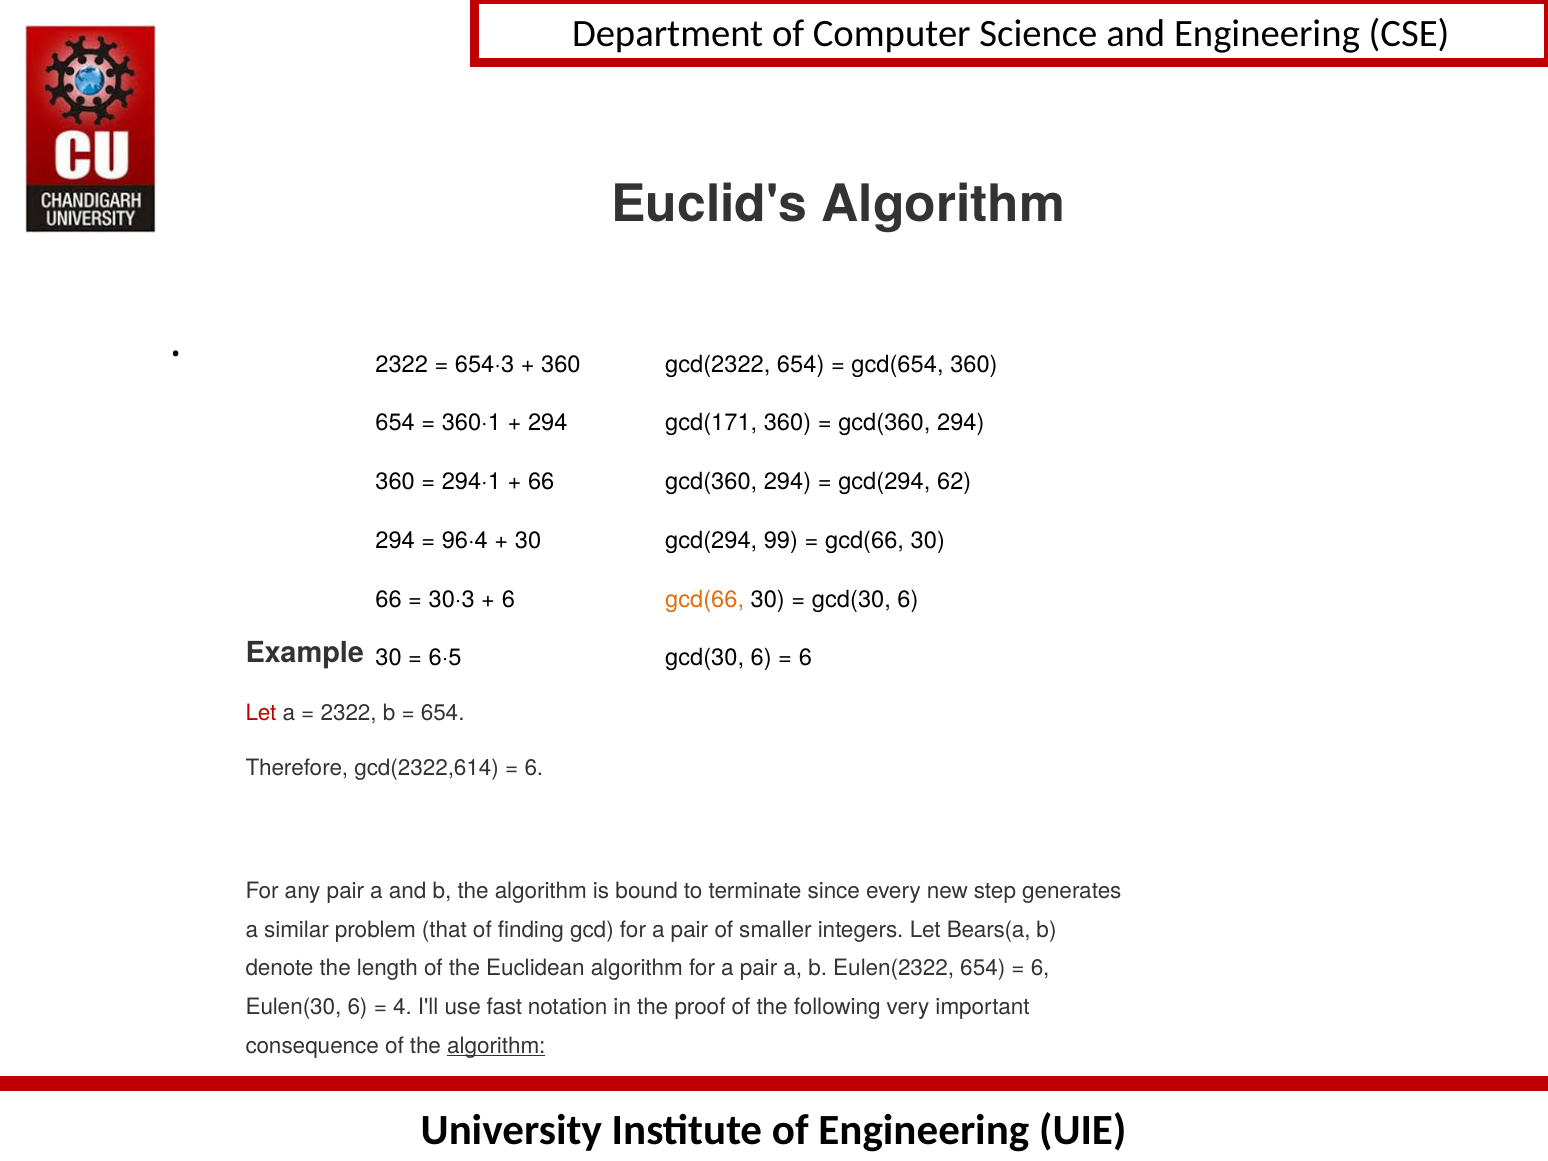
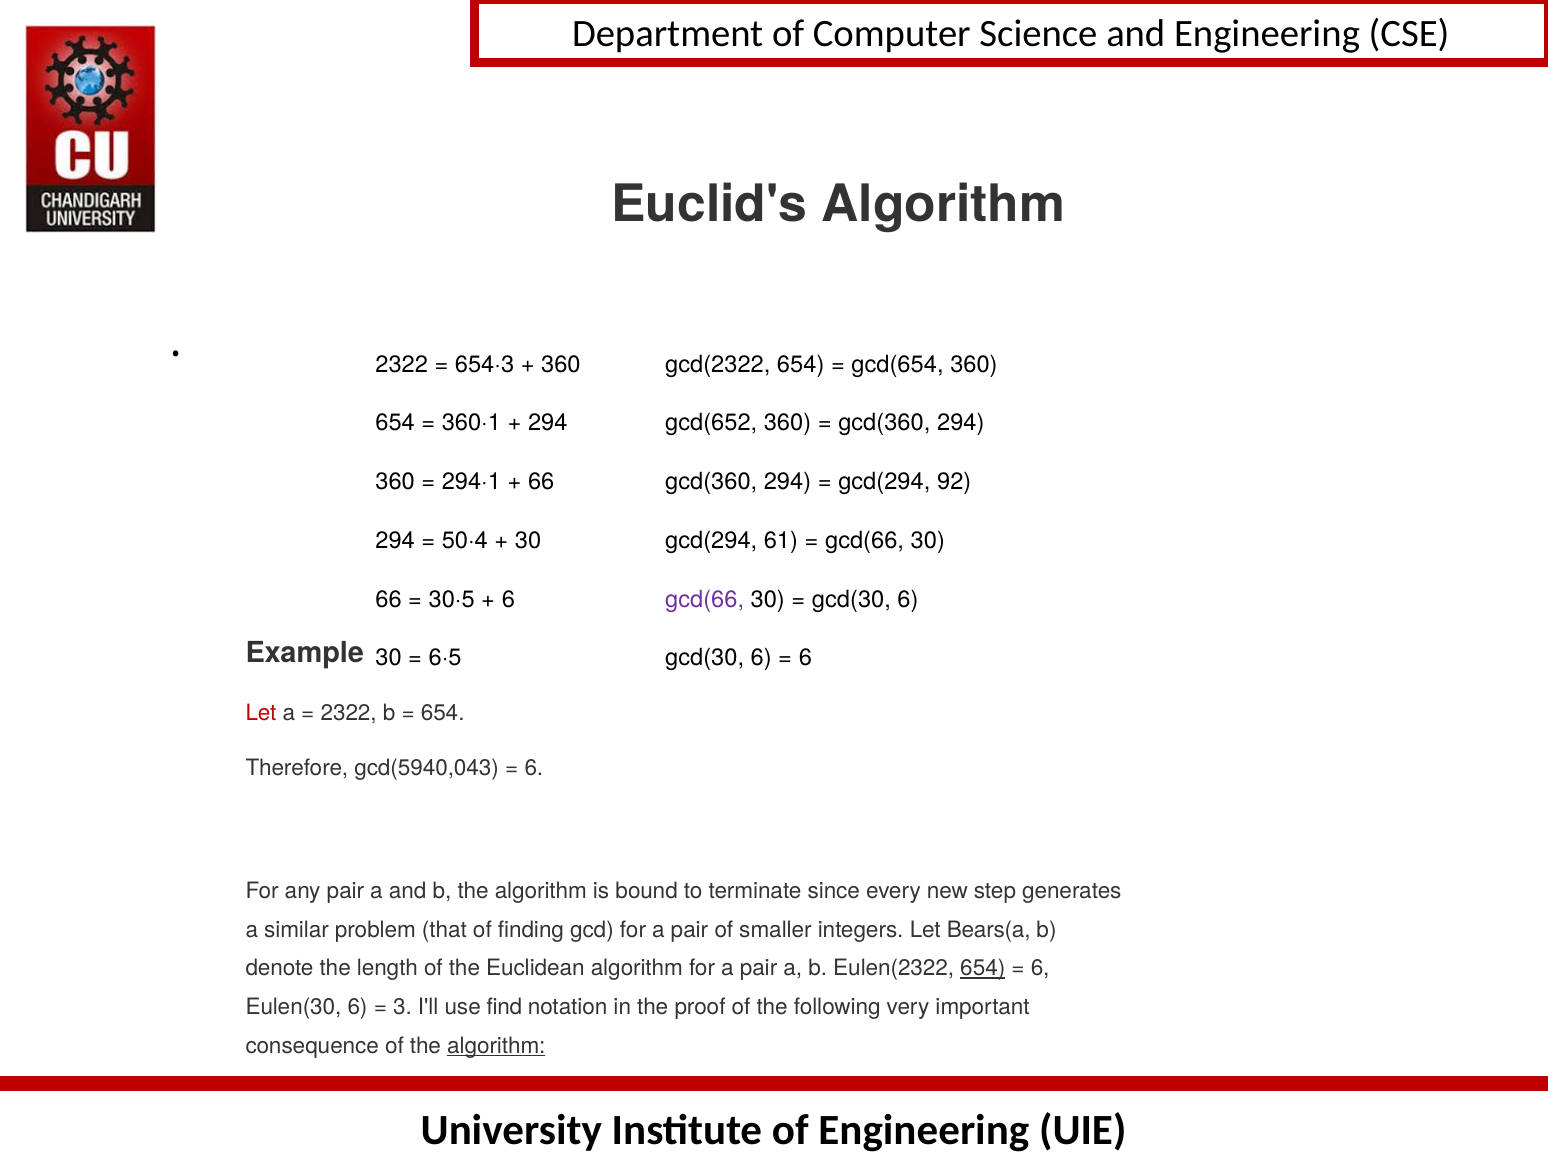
gcd(171: gcd(171 -> gcd(652
62: 62 -> 92
96·4: 96·4 -> 50·4
99: 99 -> 61
30·3: 30·3 -> 30·5
gcd(66 at (705, 599) colour: orange -> purple
gcd(2322,614: gcd(2322,614 -> gcd(5940,043
654 at (983, 968) underline: none -> present
4: 4 -> 3
fast: fast -> find
